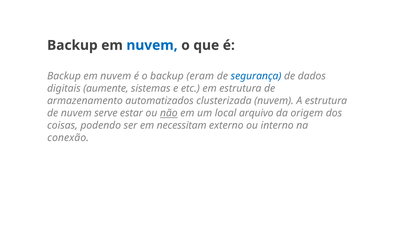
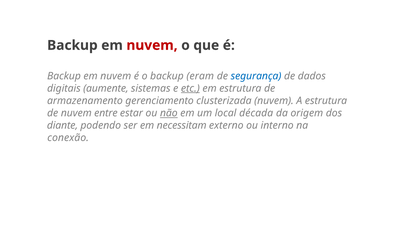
nuvem at (152, 45) colour: blue -> red
etc underline: none -> present
automatizados: automatizados -> gerenciamento
serve: serve -> entre
arquivo: arquivo -> década
coisas: coisas -> diante
